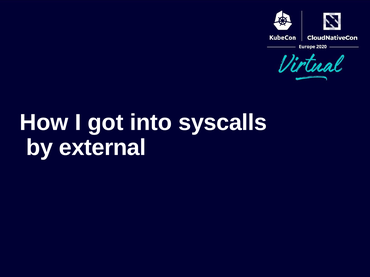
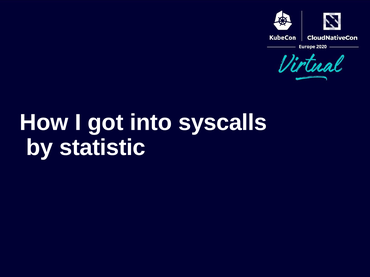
external: external -> statistic
